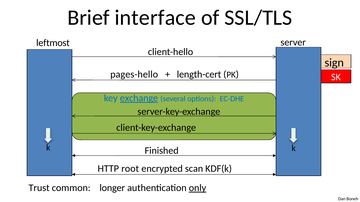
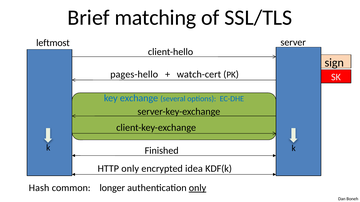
interface: interface -> matching
length-cert: length-cert -> watch-cert
exchange underline: present -> none
HTTP root: root -> only
scan: scan -> idea
Trust: Trust -> Hash
